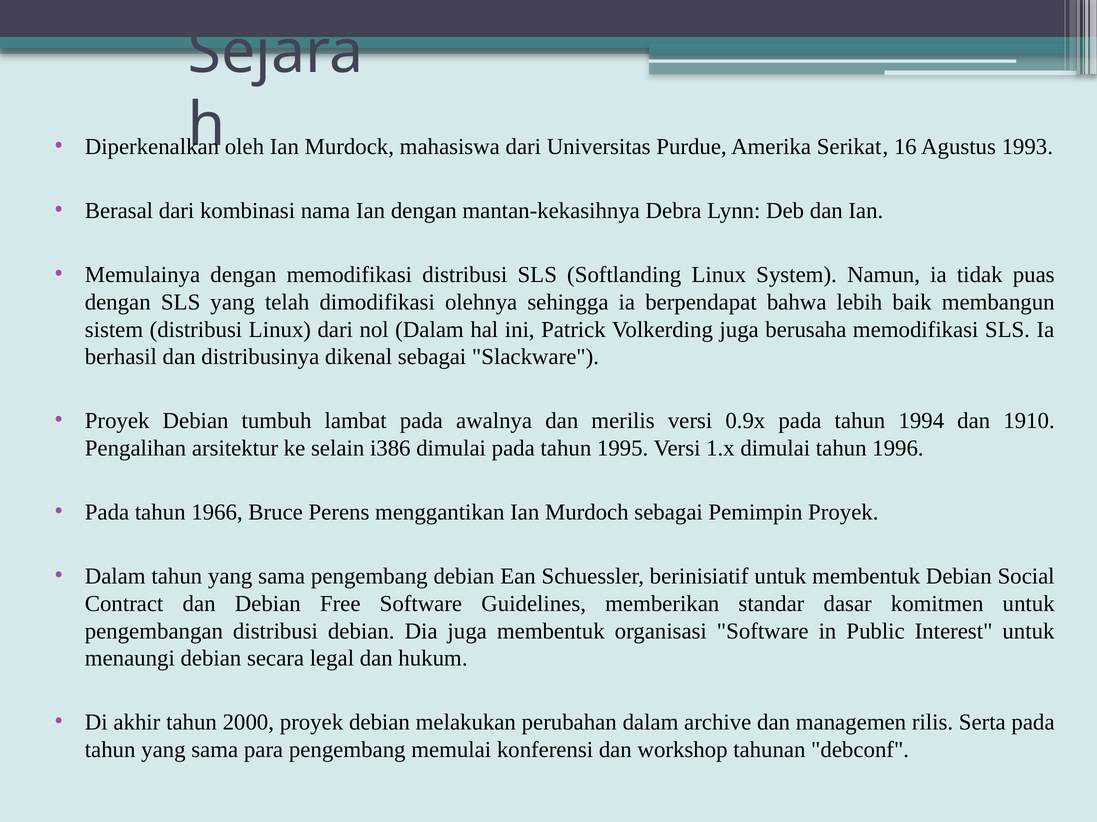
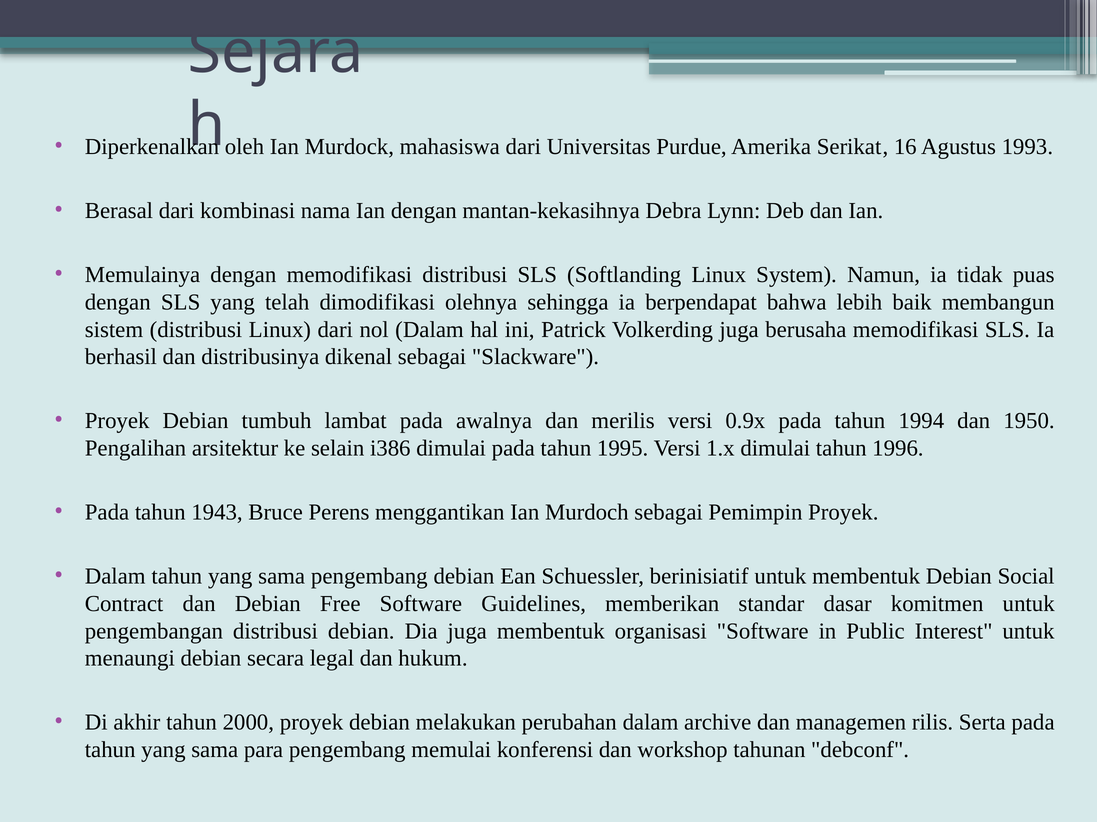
1910: 1910 -> 1950
1966: 1966 -> 1943
